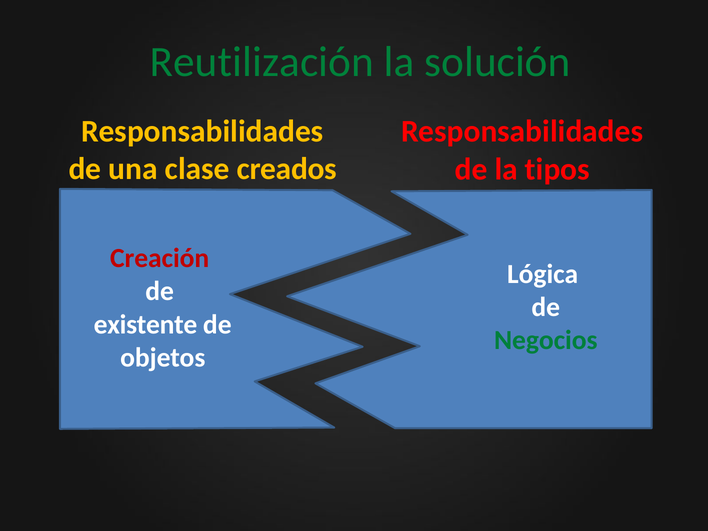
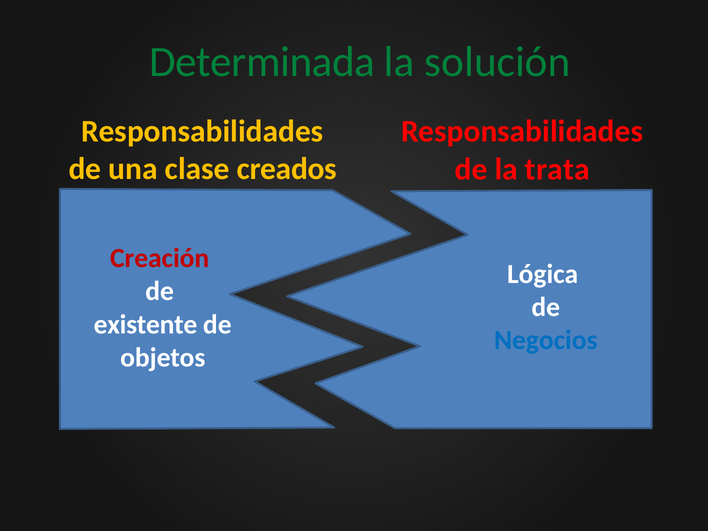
Reutilización: Reutilización -> Determinada
tipos: tipos -> trata
Negocios colour: green -> blue
